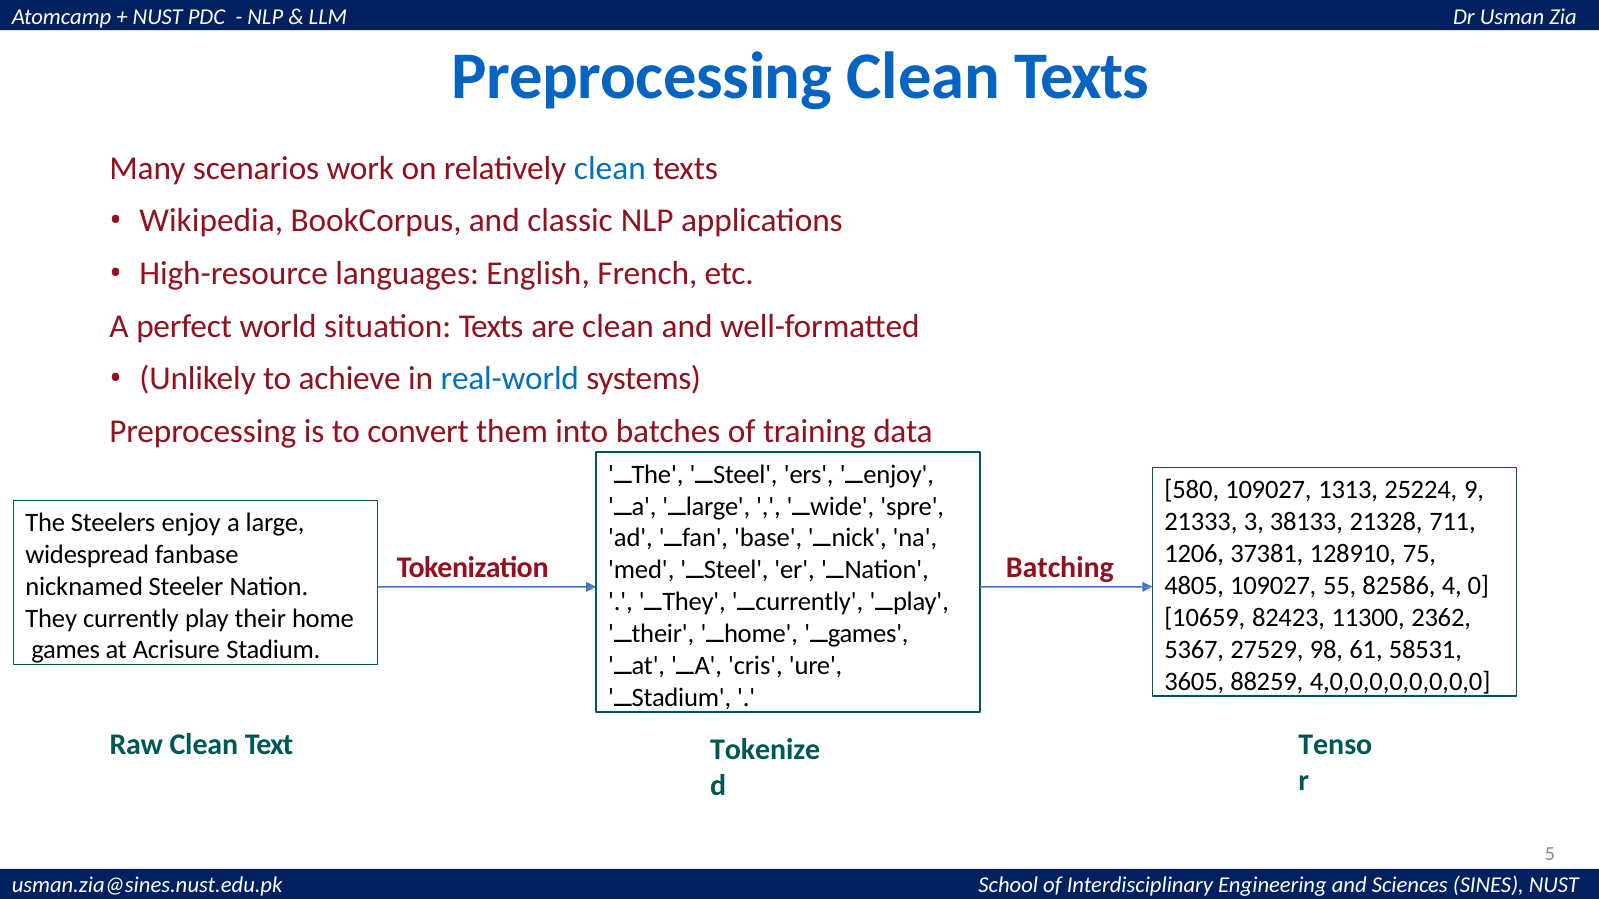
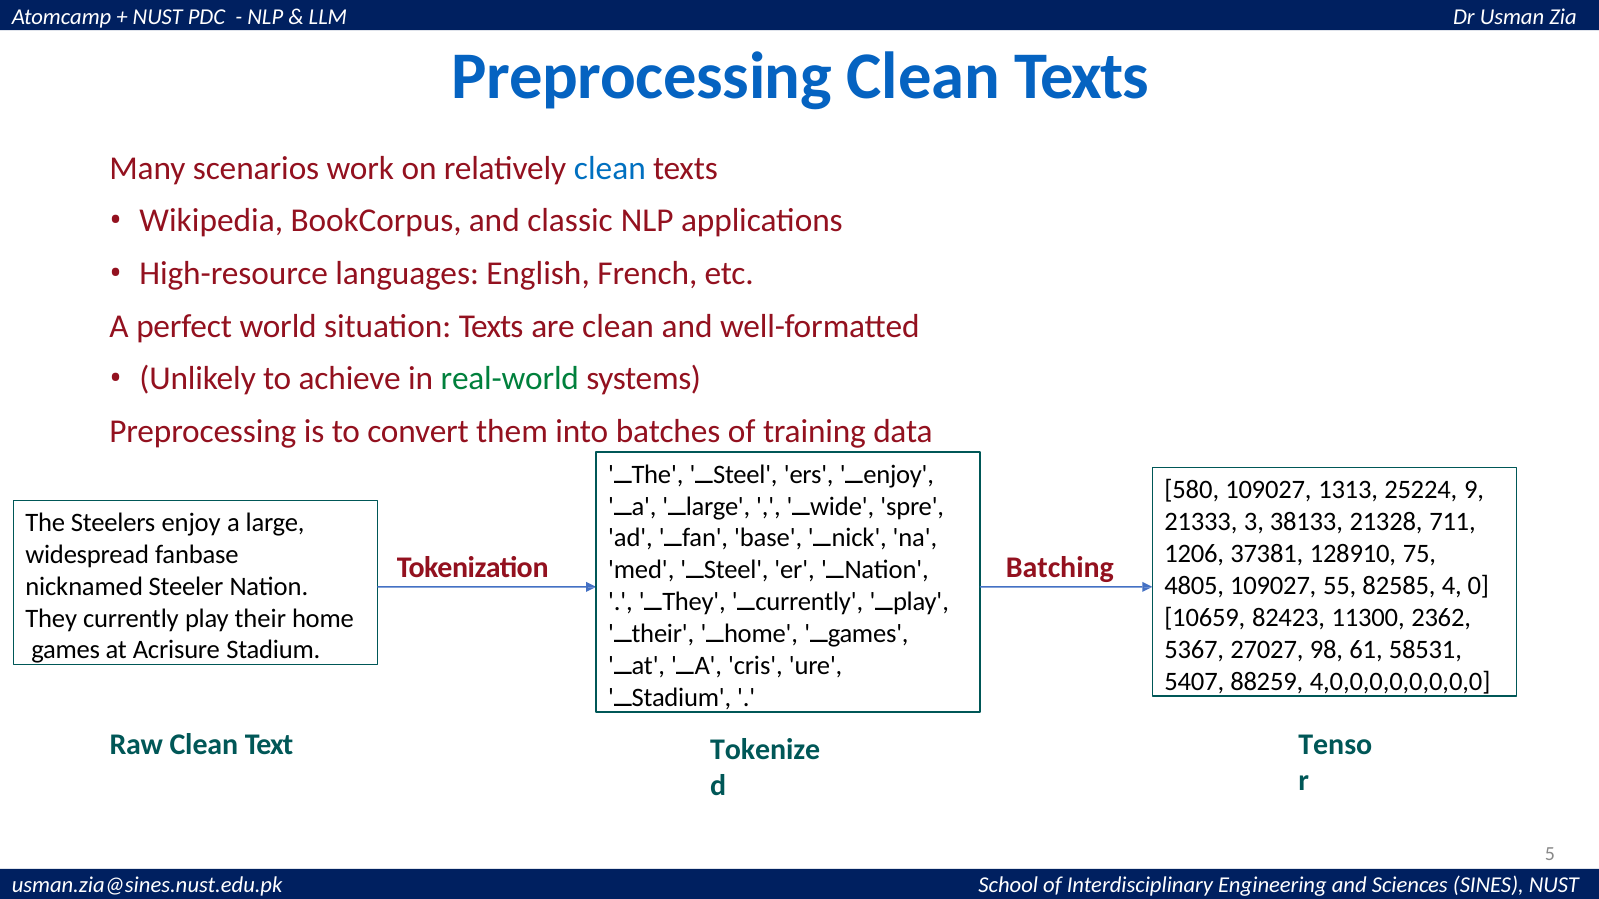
real-world colour: blue -> green
82586: 82586 -> 82585
27529: 27529 -> 27027
3605: 3605 -> 5407
